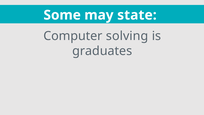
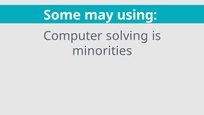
state: state -> using
graduates: graduates -> minorities
